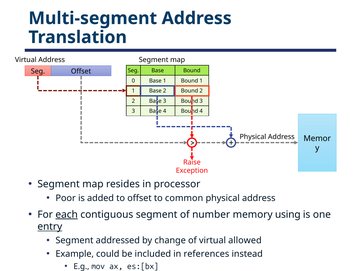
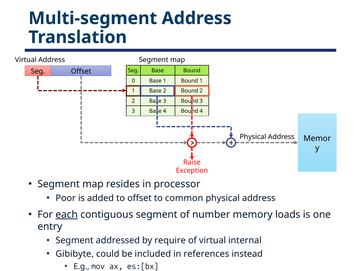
using: using -> loads
entry underline: present -> none
change: change -> require
allowed: allowed -> internal
Example: Example -> Gibibyte
